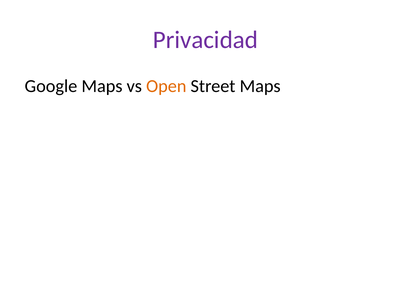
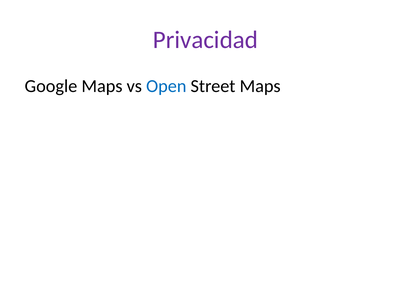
Open colour: orange -> blue
